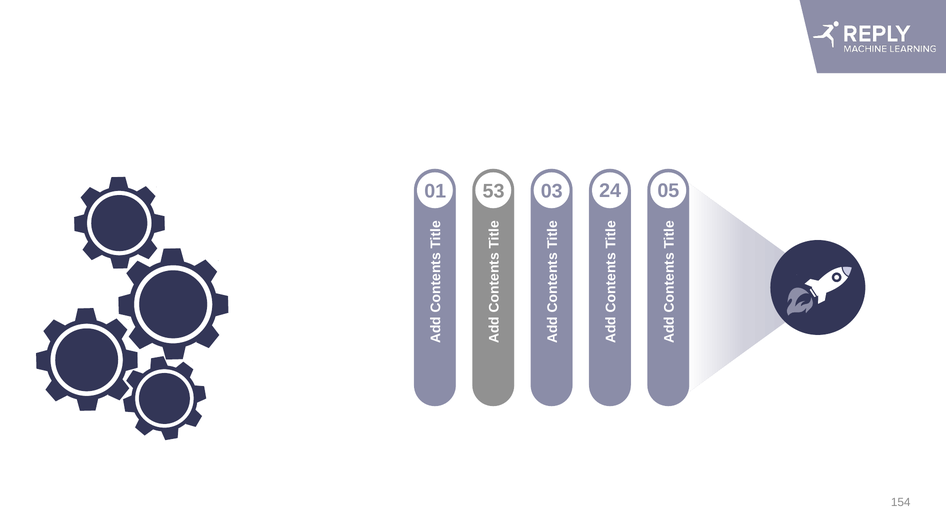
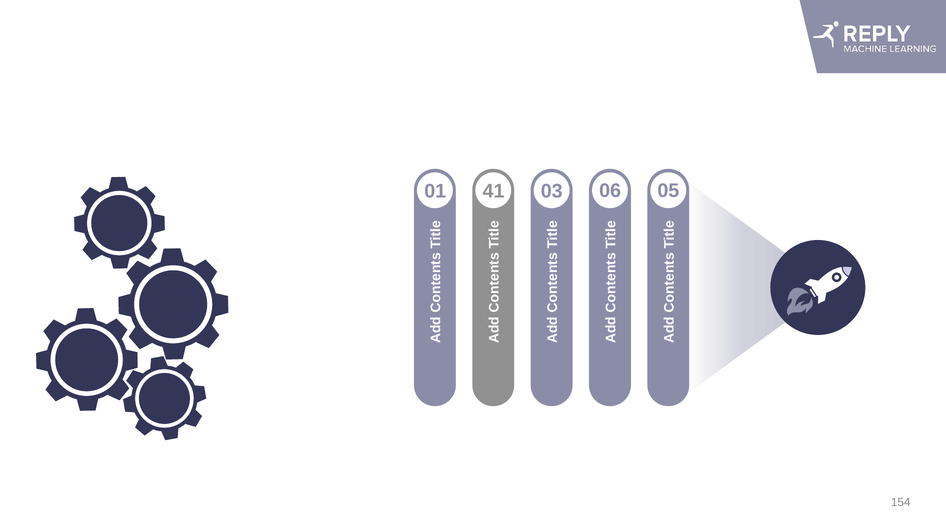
53: 53 -> 41
24: 24 -> 06
